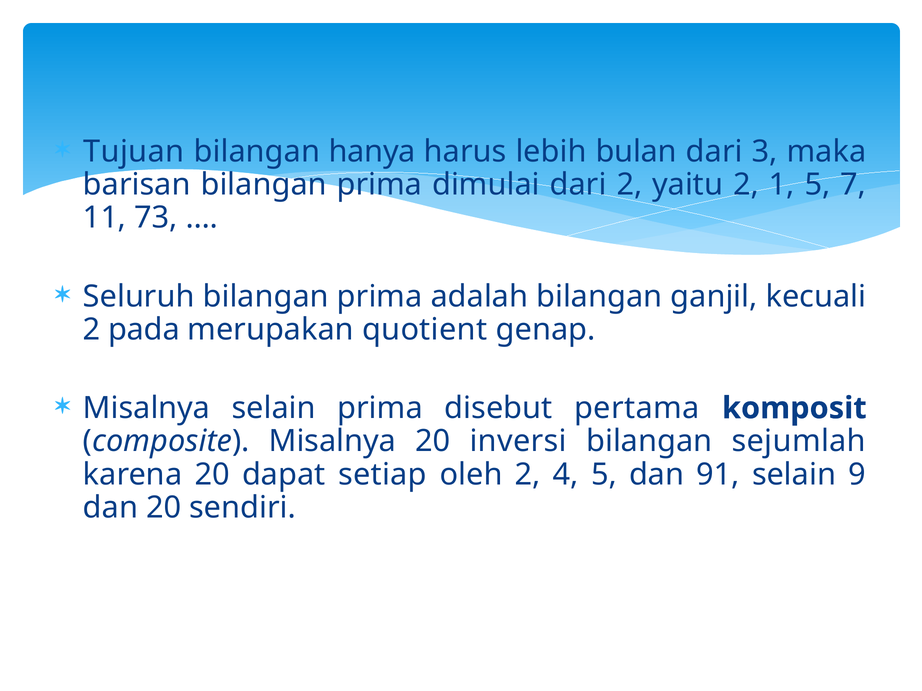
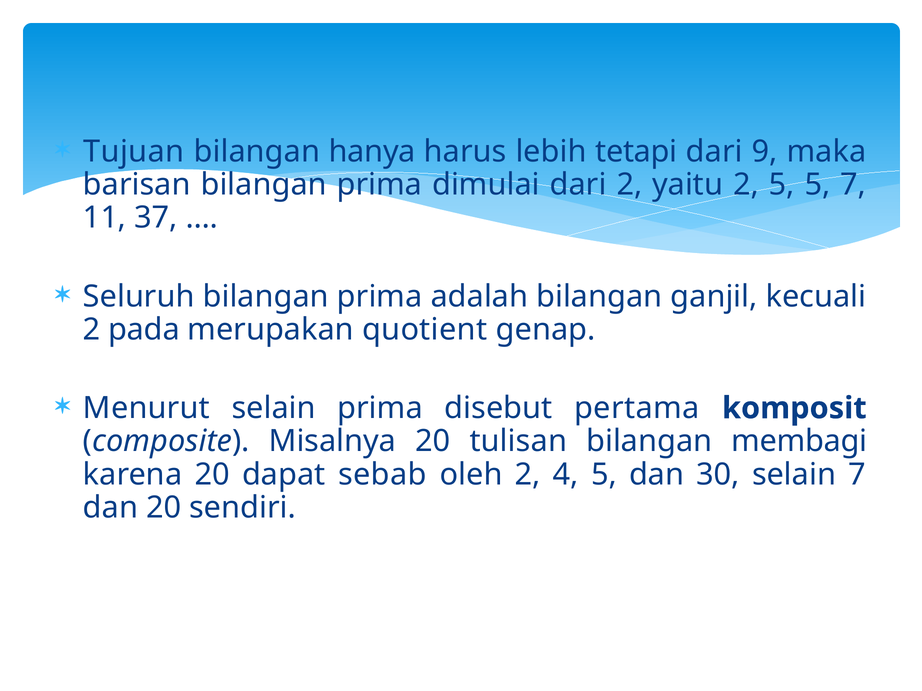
bulan: bulan -> tetapi
3: 3 -> 9
2 1: 1 -> 5
73: 73 -> 37
Misalnya at (147, 408): Misalnya -> Menurut
inversi: inversi -> tulisan
sejumlah: sejumlah -> membagi
setiap: setiap -> sebab
91: 91 -> 30
selain 9: 9 -> 7
